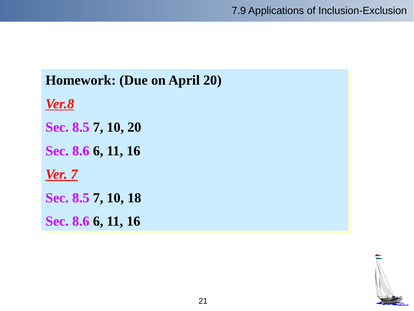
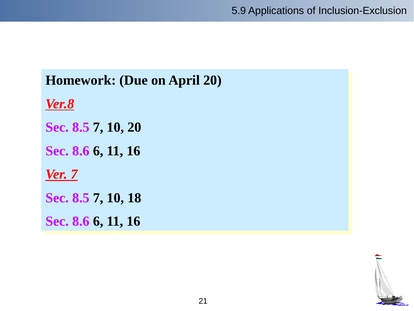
7.9: 7.9 -> 5.9
